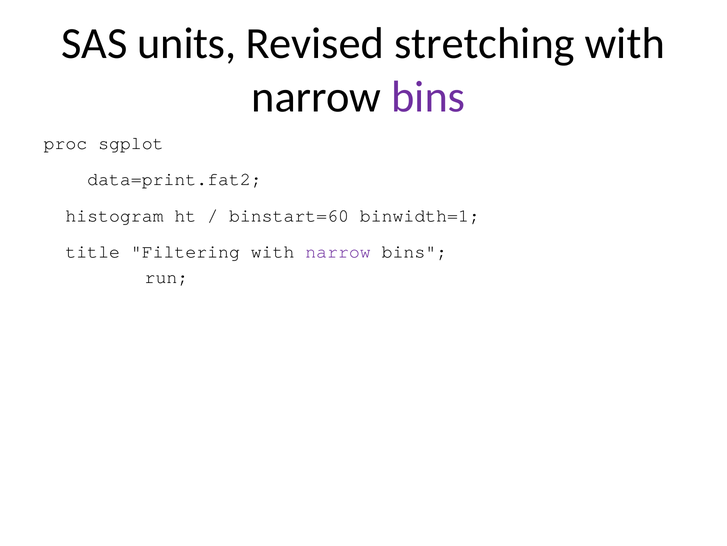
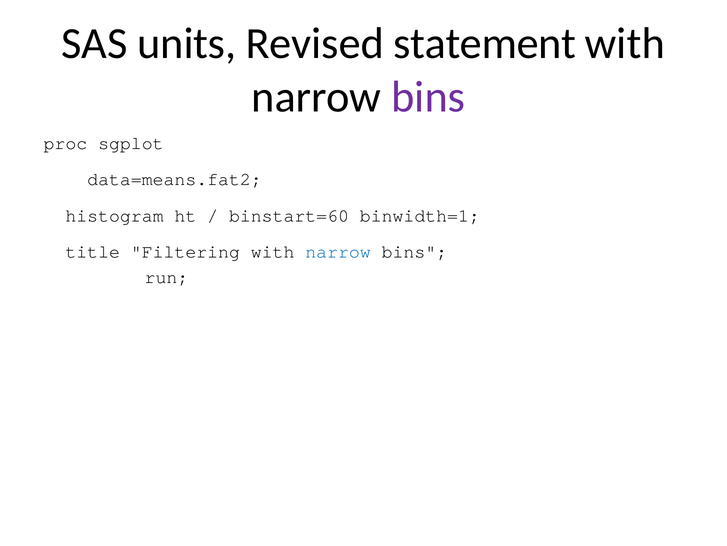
stretching: stretching -> statement
data=print.fat2: data=print.fat2 -> data=means.fat2
narrow at (338, 251) colour: purple -> blue
